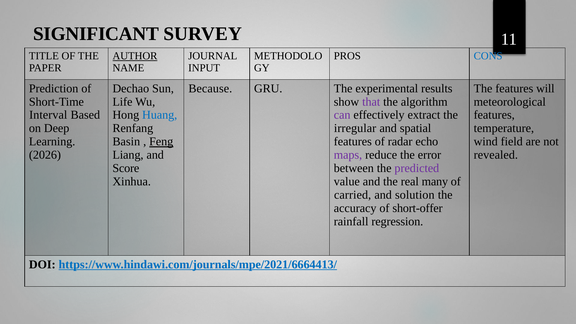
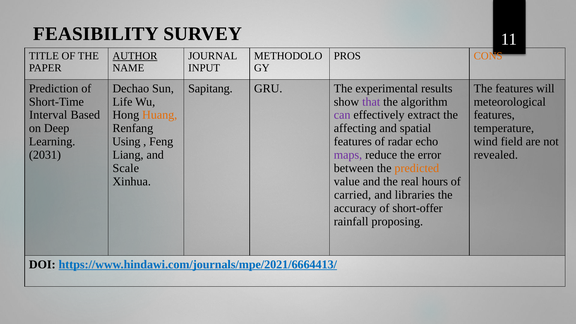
SIGNIFICANT: SIGNIFICANT -> FEASIBILITY
CONS colour: blue -> orange
Because: Because -> Sapitang
Huang colour: blue -> orange
irregular: irregular -> affecting
Basin: Basin -> Using
Feng underline: present -> none
2026: 2026 -> 2031
Score: Score -> Scale
predicted colour: purple -> orange
many: many -> hours
solution: solution -> libraries
regression: regression -> proposing
